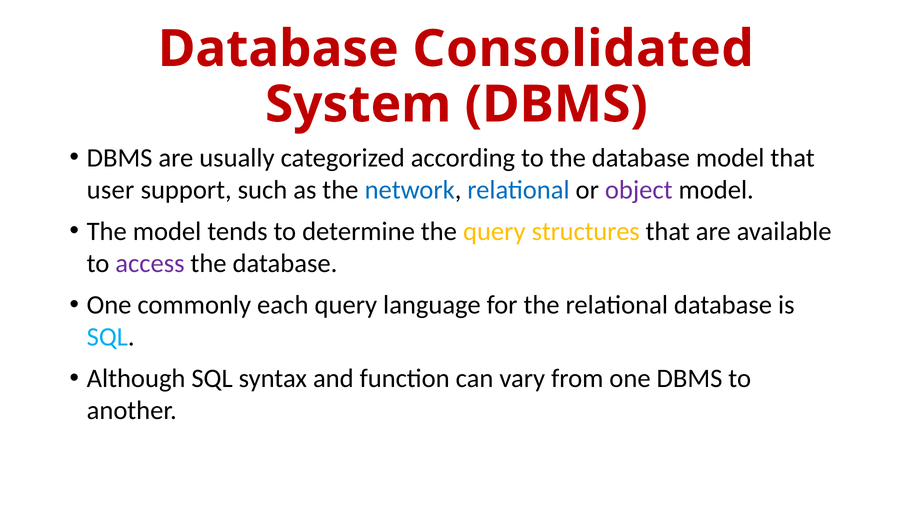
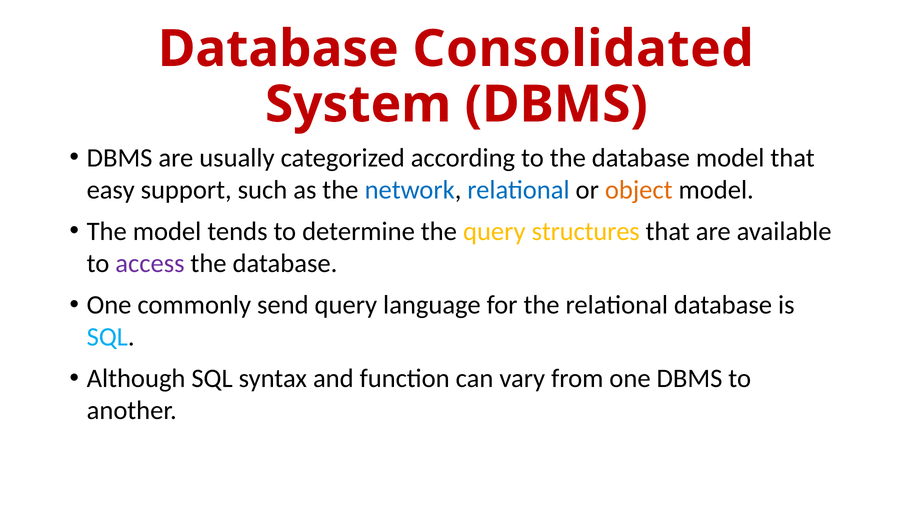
user: user -> easy
object colour: purple -> orange
each: each -> send
